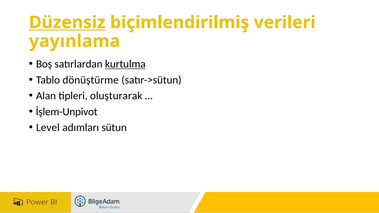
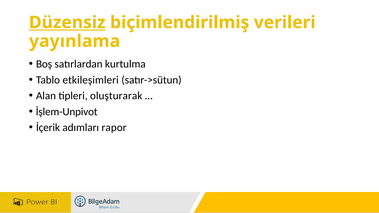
kurtulma underline: present -> none
dönüştürme: dönüştürme -> etkileşimleri
Level: Level -> İçerik
sütun: sütun -> rapor
